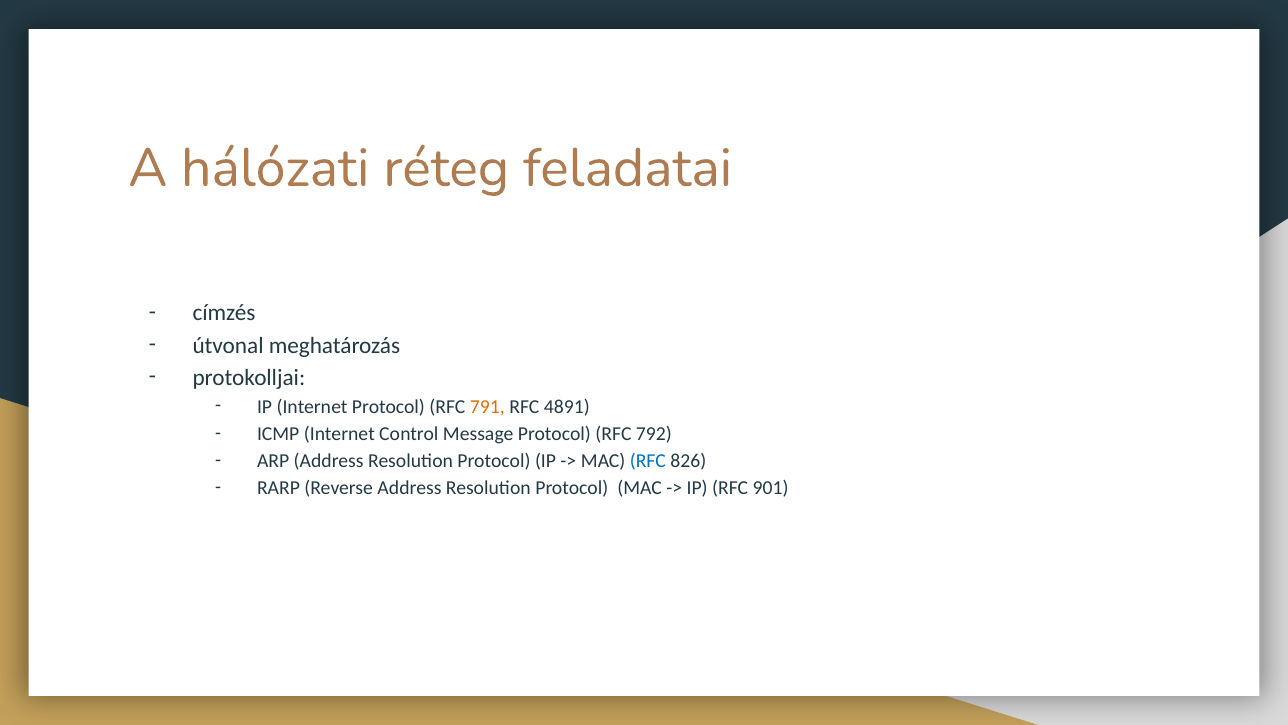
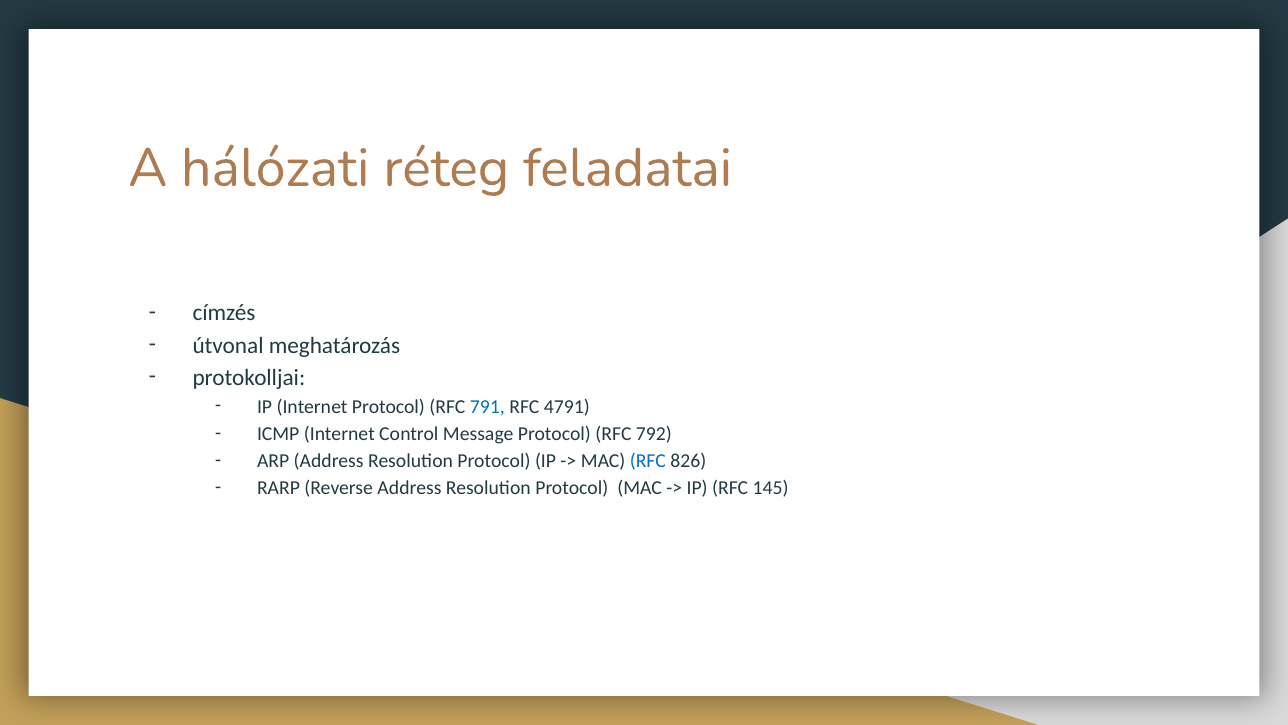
791 colour: orange -> blue
4891: 4891 -> 4791
901: 901 -> 145
